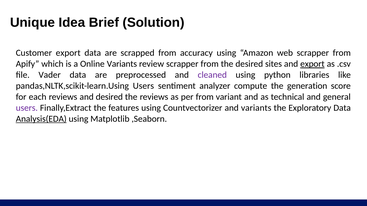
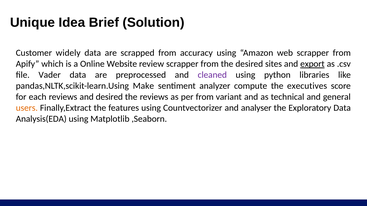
Customer export: export -> widely
Online Variants: Variants -> Website
pandas,NLTK,scikit-learn.Using Users: Users -> Make
generation: generation -> executives
users at (27, 108) colour: purple -> orange
and variants: variants -> analyser
Analysis(EDA underline: present -> none
